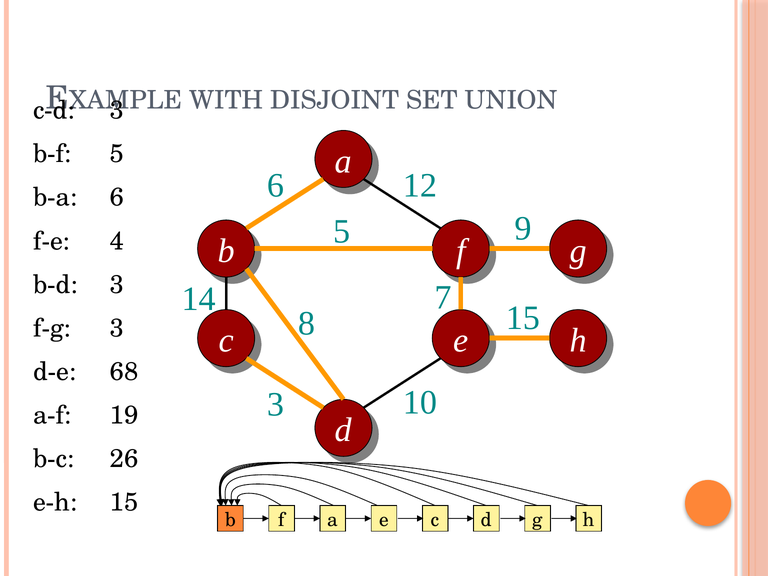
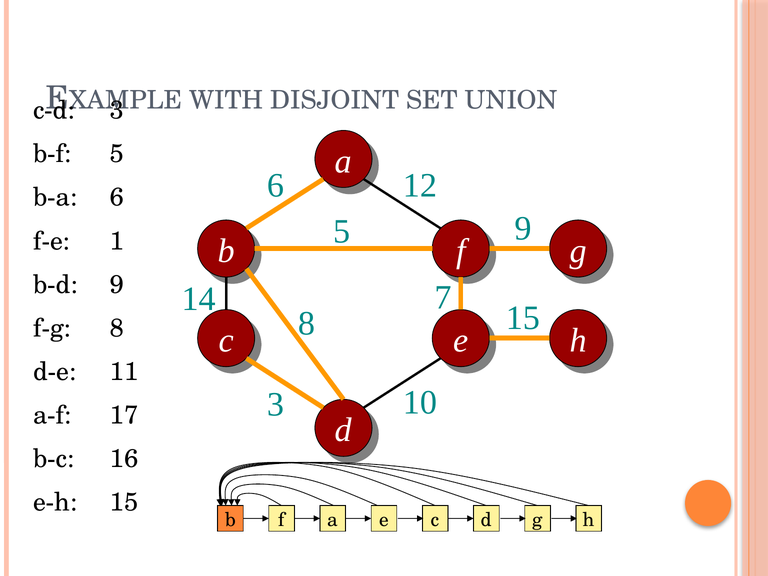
4: 4 -> 1
b-d 3: 3 -> 9
f-g 3: 3 -> 8
68: 68 -> 11
19: 19 -> 17
26: 26 -> 16
